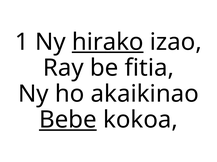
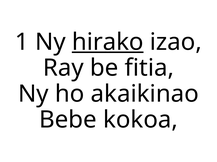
Bebe underline: present -> none
